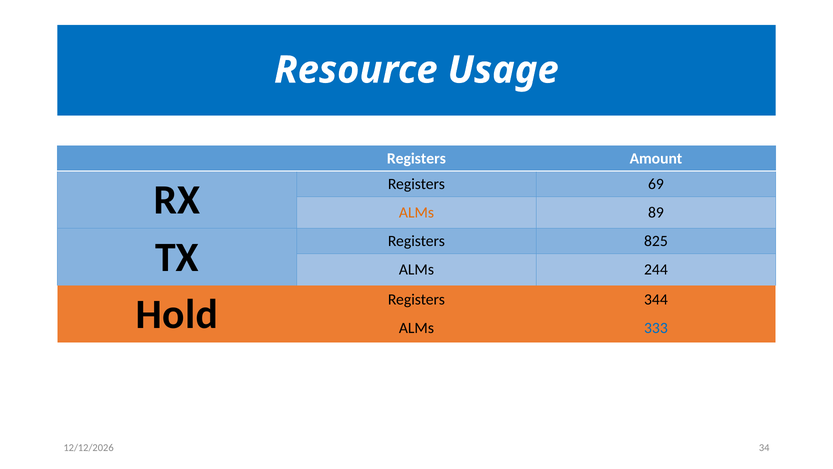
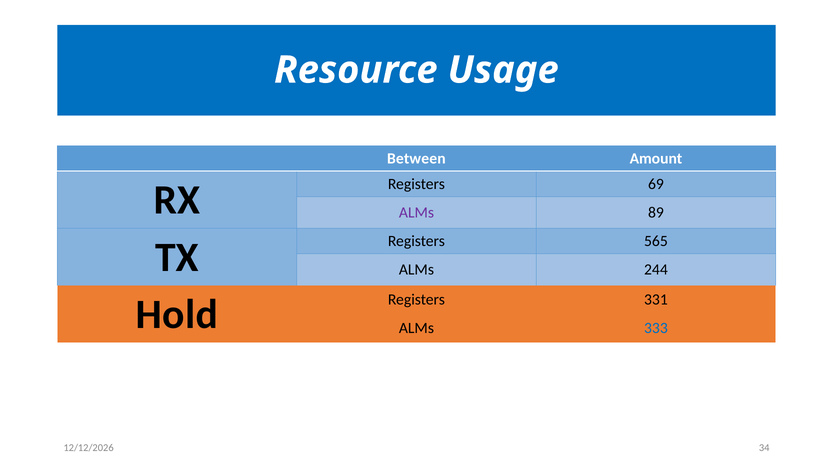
Registers at (416, 158): Registers -> Between
ALMs at (416, 212) colour: orange -> purple
825: 825 -> 565
344: 344 -> 331
